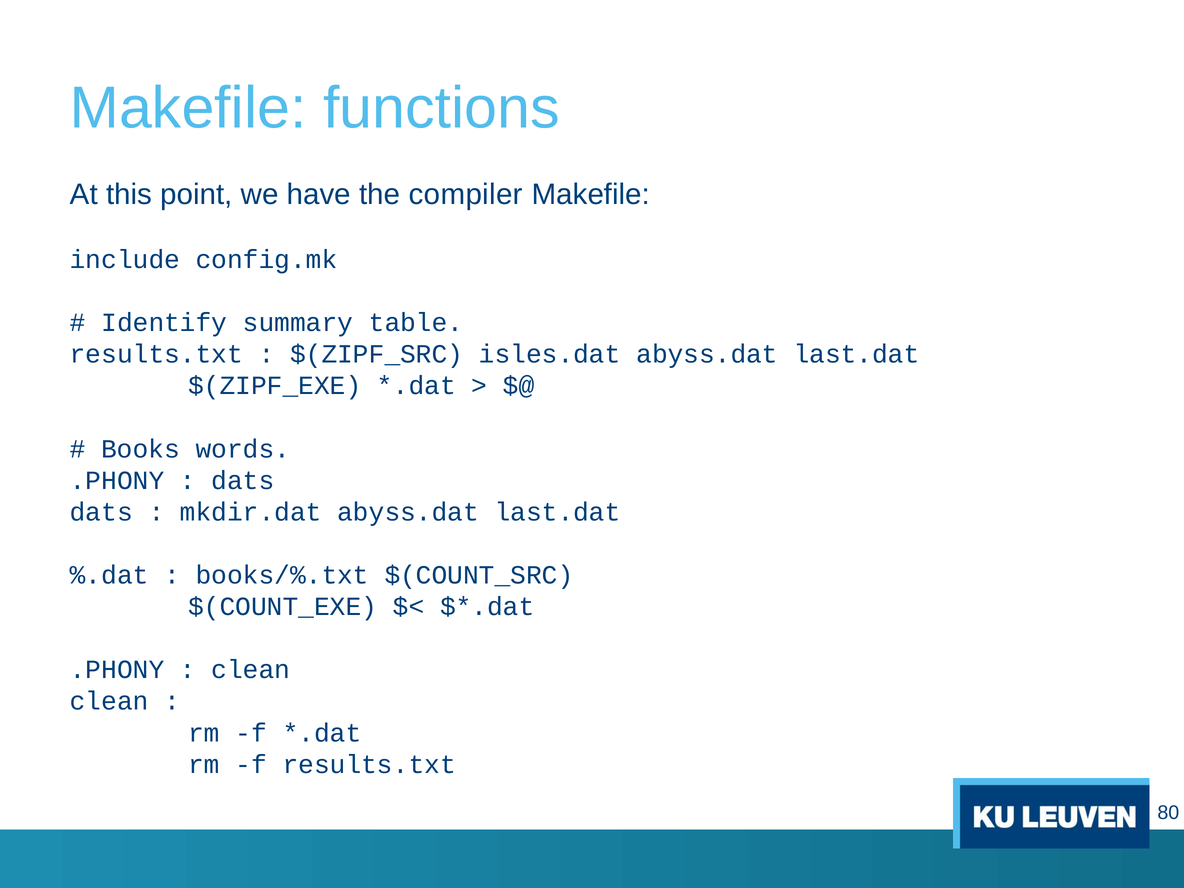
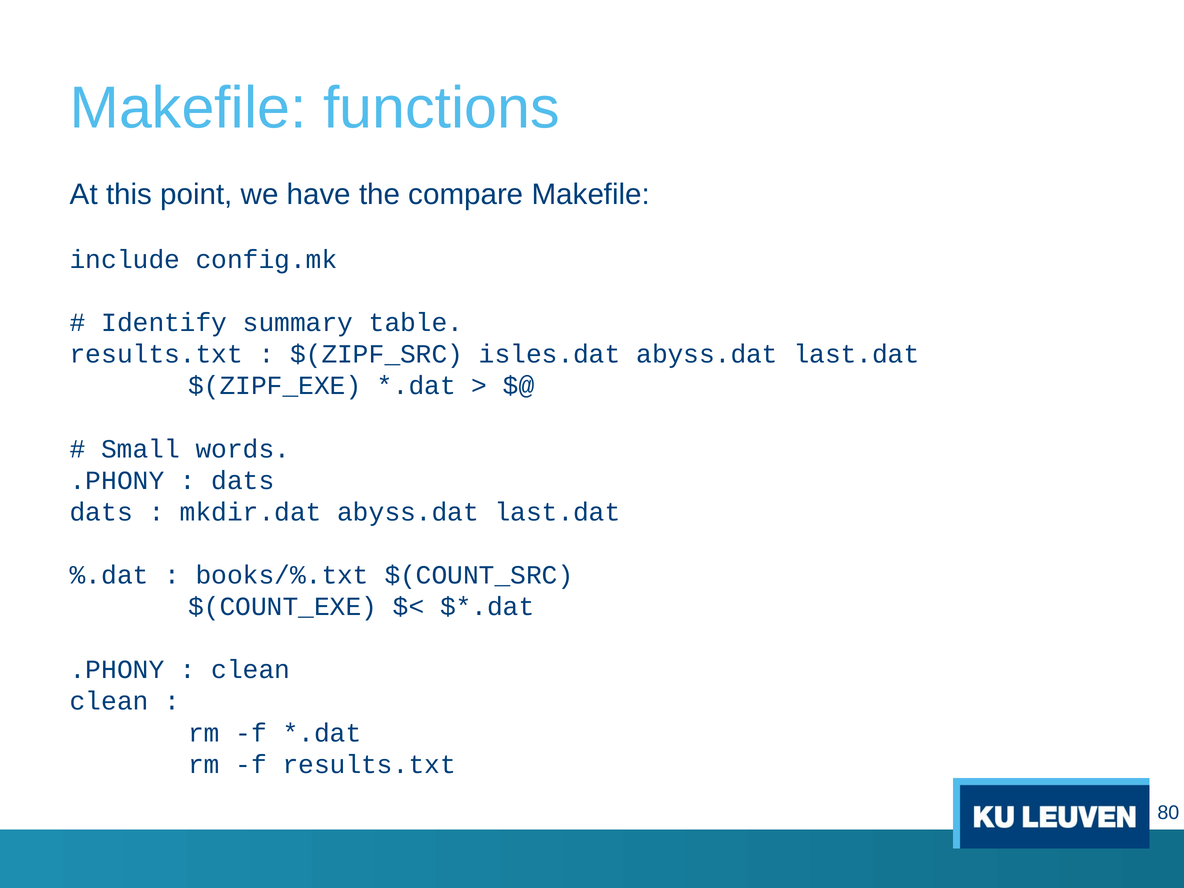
compiler: compiler -> compare
Books: Books -> Small
